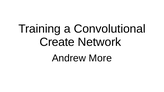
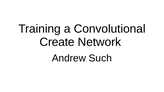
More: More -> Such
